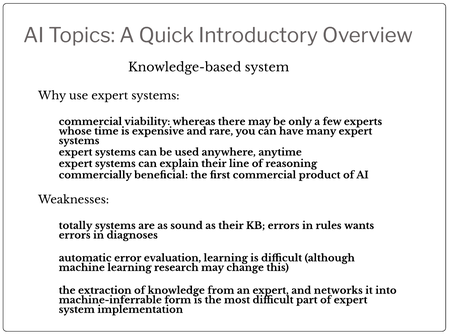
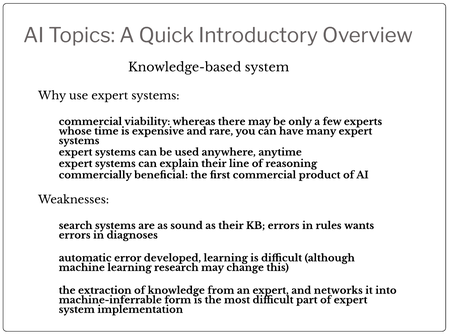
totally: totally -> search
evaluation: evaluation -> developed
